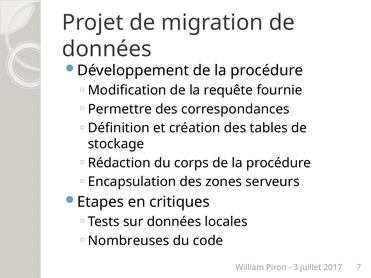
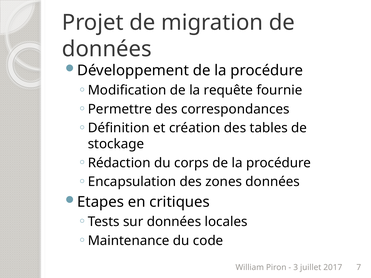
zones serveurs: serveurs -> données
Nombreuses: Nombreuses -> Maintenance
